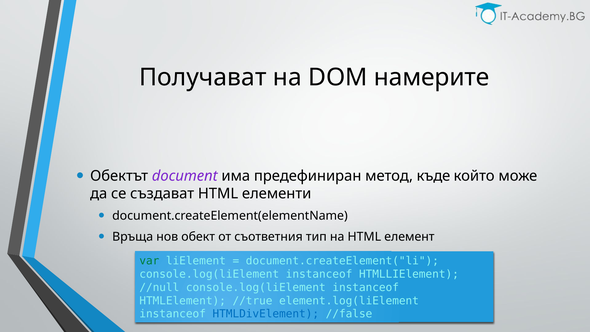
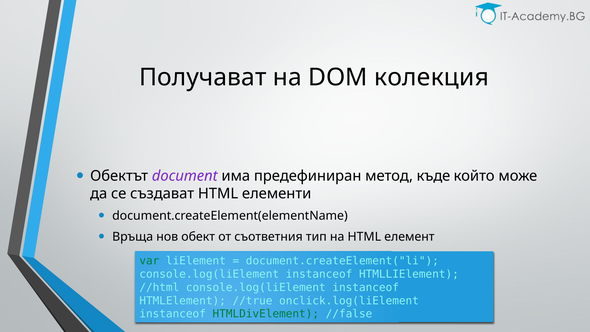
намерите: намерите -> колекция
//null: //null -> //html
element.log(liElement: element.log(liElement -> onclick.log(liElement
HTMLDivElement colour: blue -> green
